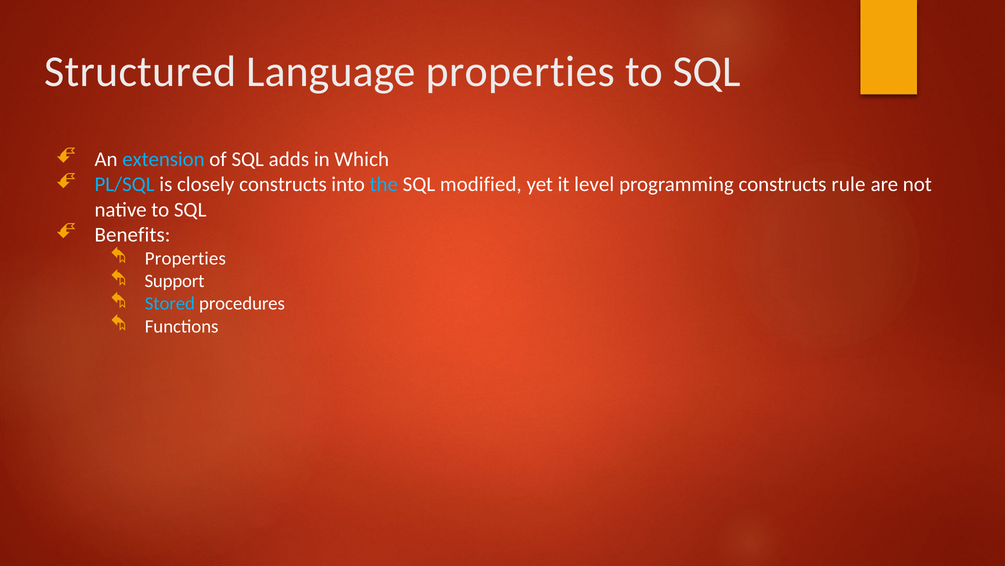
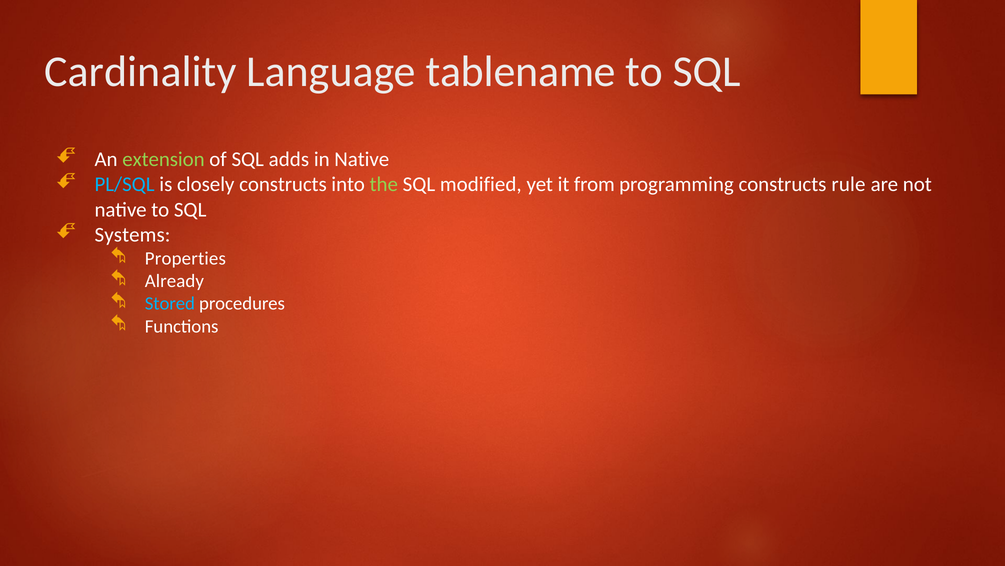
Structured: Structured -> Cardinality
Language properties: properties -> tablename
extension colour: light blue -> light green
in Which: Which -> Native
the colour: light blue -> light green
level: level -> from
Benefits: Benefits -> Systems
Support: Support -> Already
